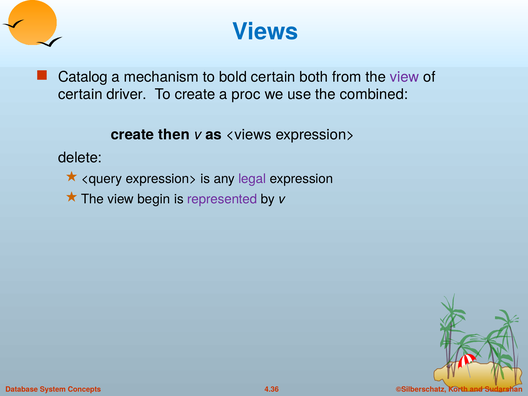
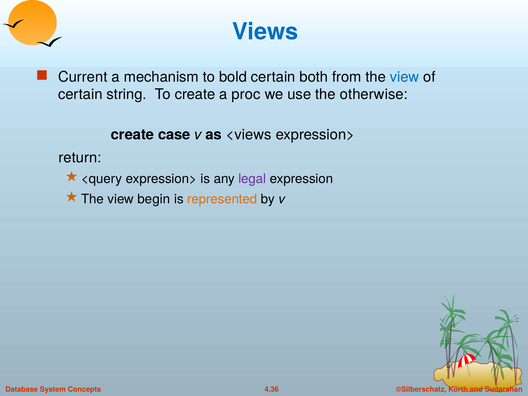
Catalog: Catalog -> Current
view at (405, 77) colour: purple -> blue
driver: driver -> string
combined: combined -> otherwise
then: then -> case
delete: delete -> return
represented colour: purple -> orange
